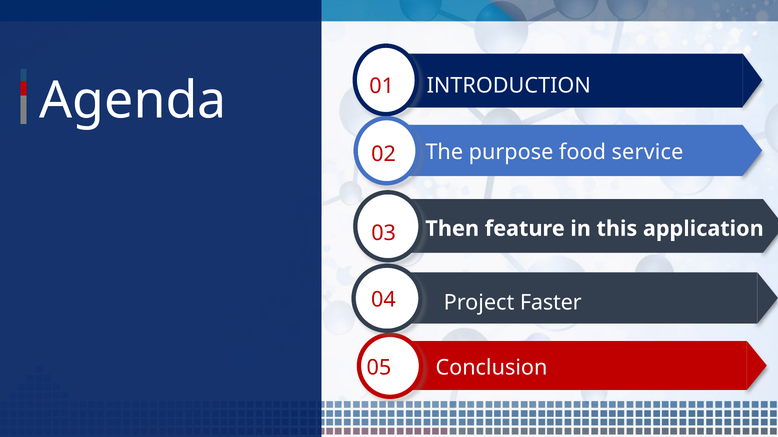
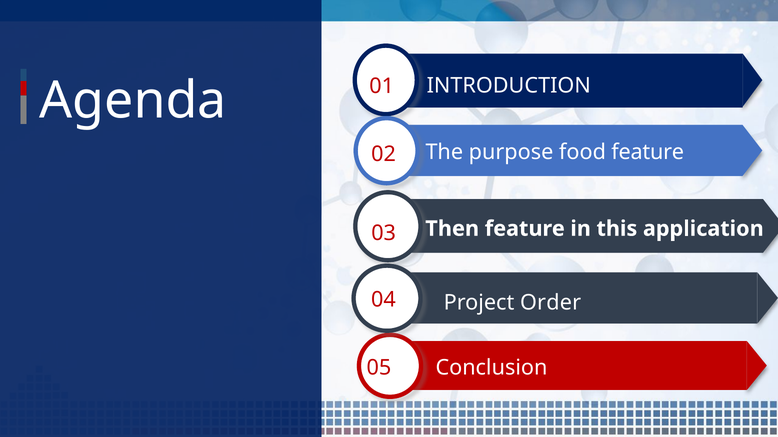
food service: service -> feature
Faster: Faster -> Order
